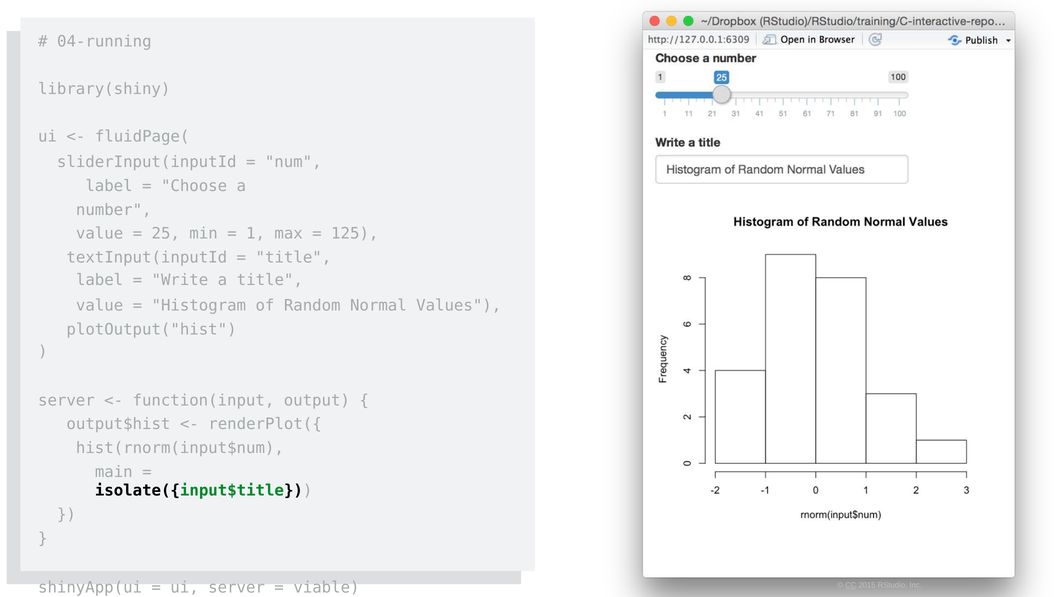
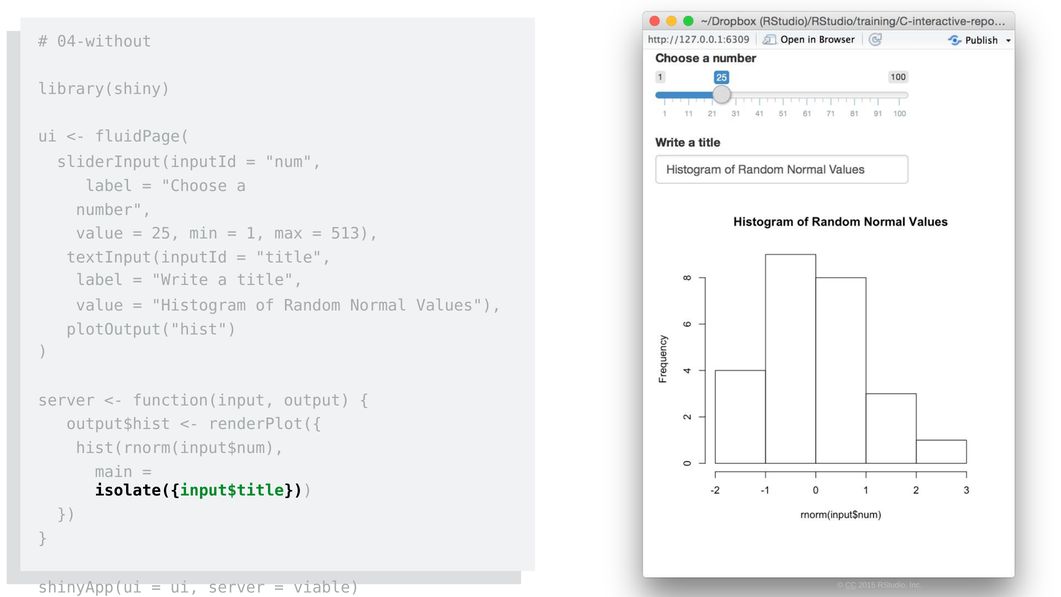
04-running: 04-running -> 04-without
125: 125 -> 513
